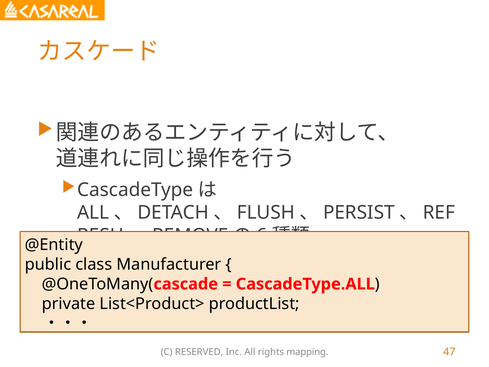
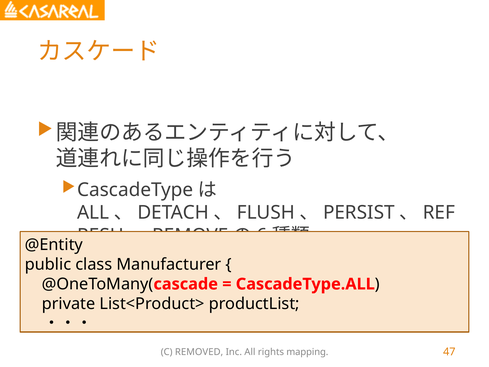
RESERVED: RESERVED -> REMOVED
